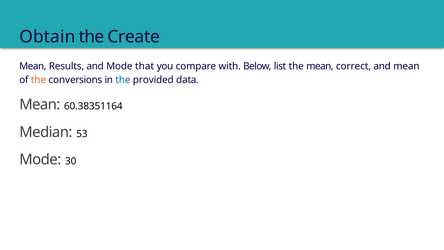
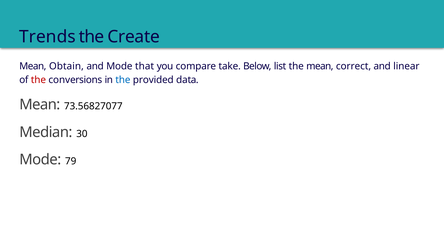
Obtain: Obtain -> Trends
Results: Results -> Obtain
with: with -> take
and mean: mean -> linear
the at (38, 80) colour: orange -> red
60.38351164: 60.38351164 -> 73.56827077
53: 53 -> 30
30: 30 -> 79
